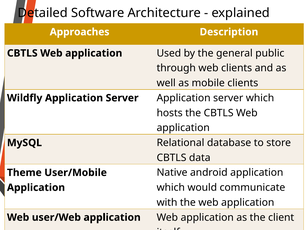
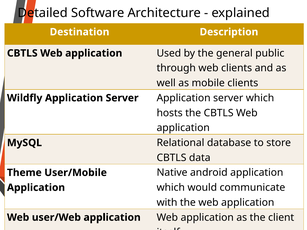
Approaches: Approaches -> Destination
